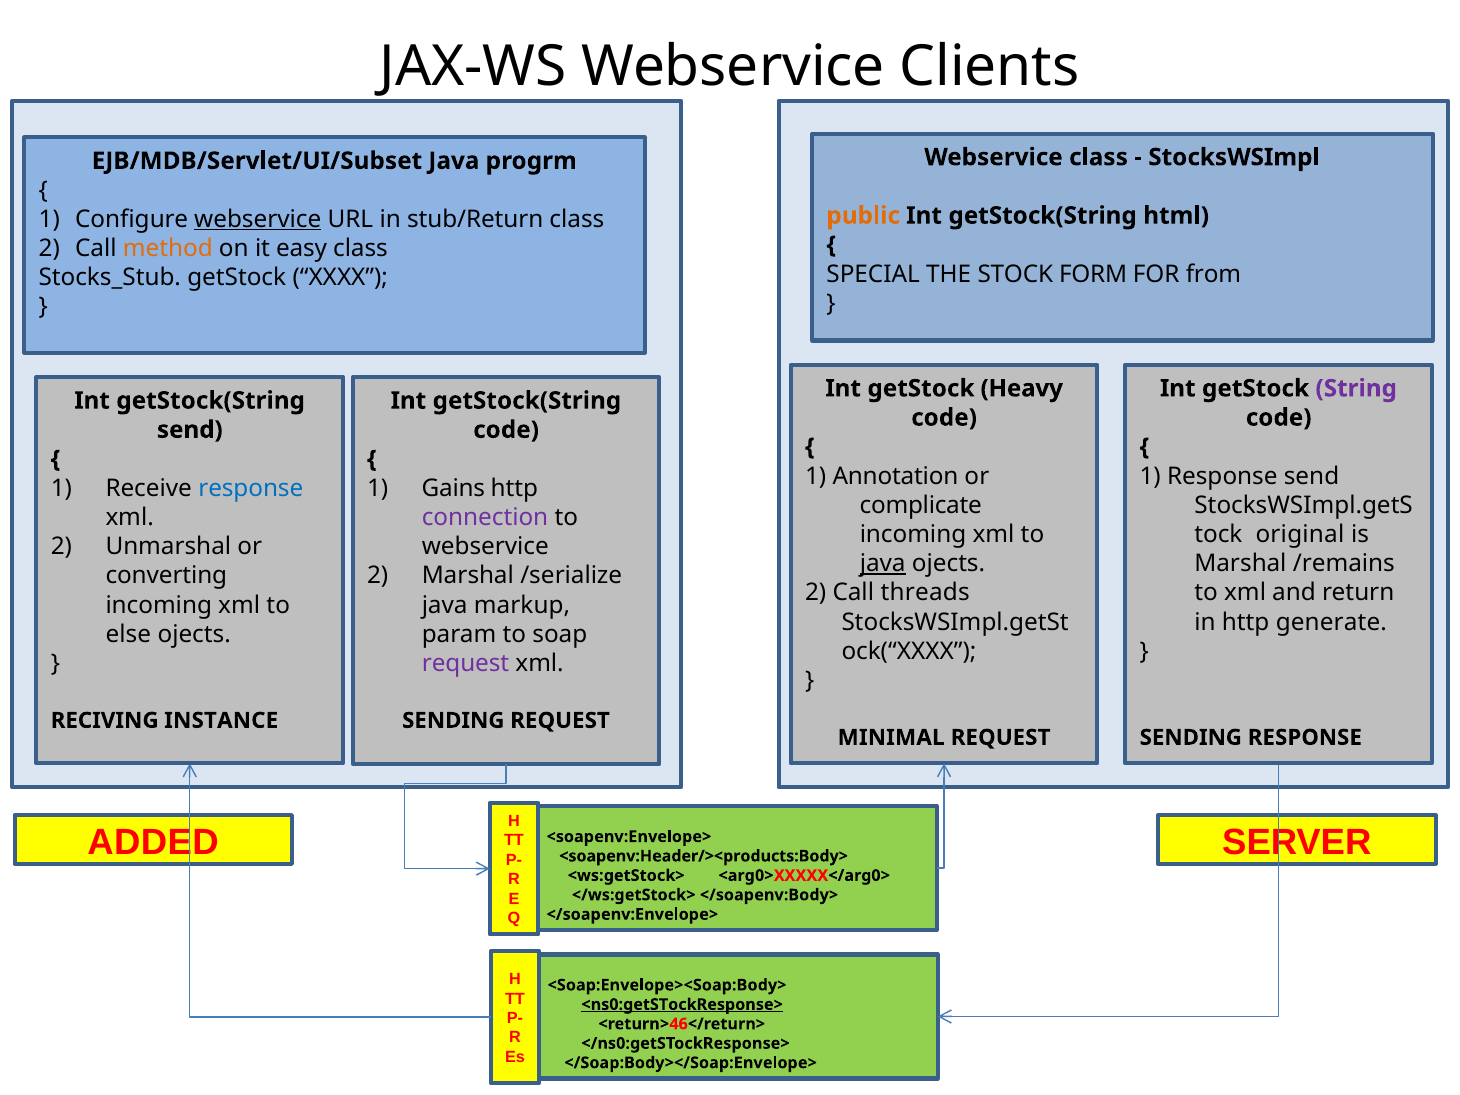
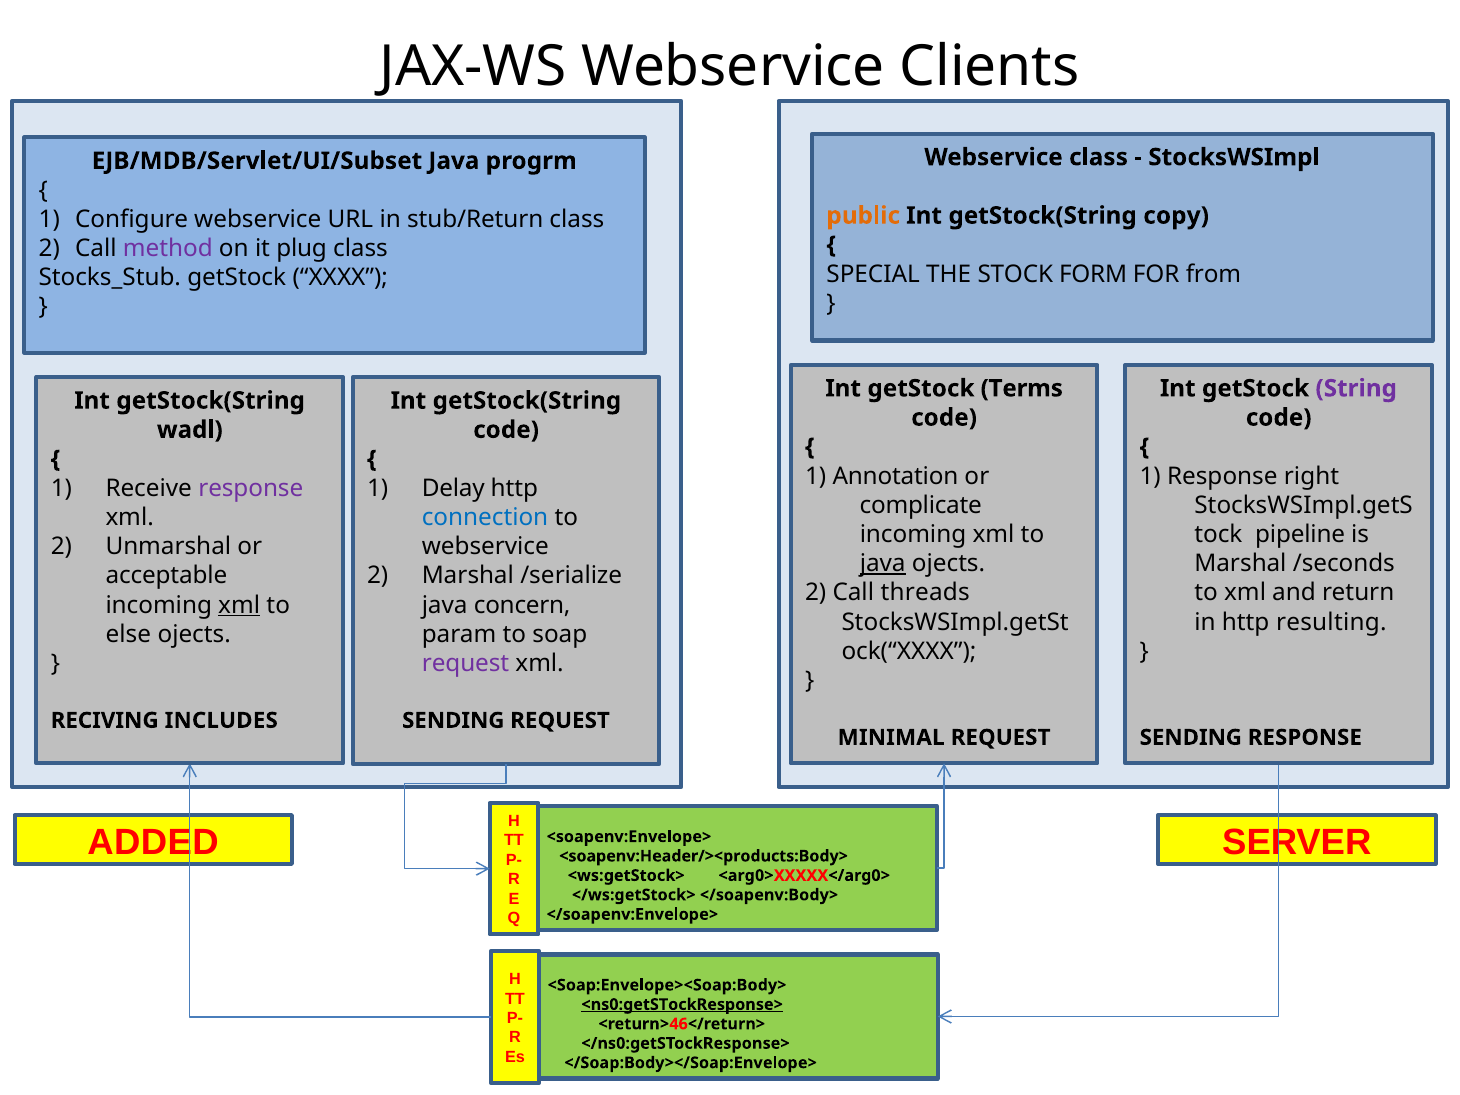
html: html -> copy
webservice at (258, 219) underline: present -> none
method colour: orange -> purple
easy: easy -> plug
Heavy: Heavy -> Terms
send at (190, 430): send -> wadl
Response send: send -> right
response at (251, 488) colour: blue -> purple
Gains: Gains -> Delay
connection colour: purple -> blue
original: original -> pipeline
/remains: /remains -> /seconds
converting: converting -> acceptable
xml at (239, 605) underline: none -> present
markup: markup -> concern
generate: generate -> resulting
INSTANCE: INSTANCE -> INCLUDES
